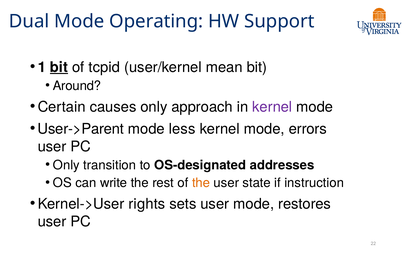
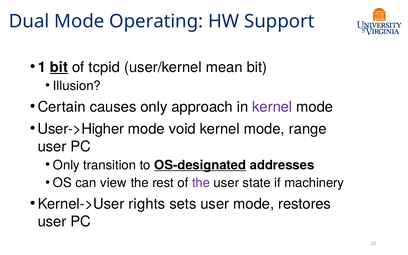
Around: Around -> Illusion
User->Parent: User->Parent -> User->Higher
less: less -> void
errors: errors -> range
OS-designated underline: none -> present
write: write -> view
the at (201, 183) colour: orange -> purple
instruction: instruction -> machinery
